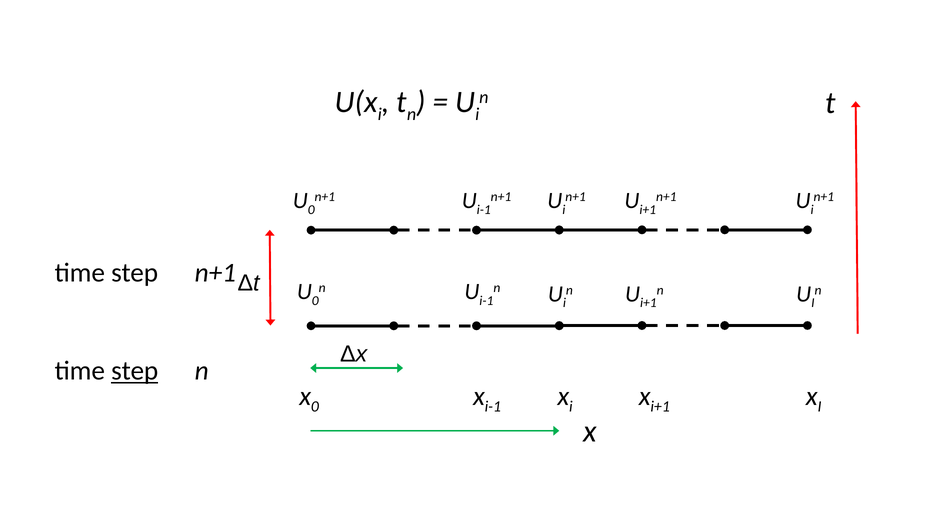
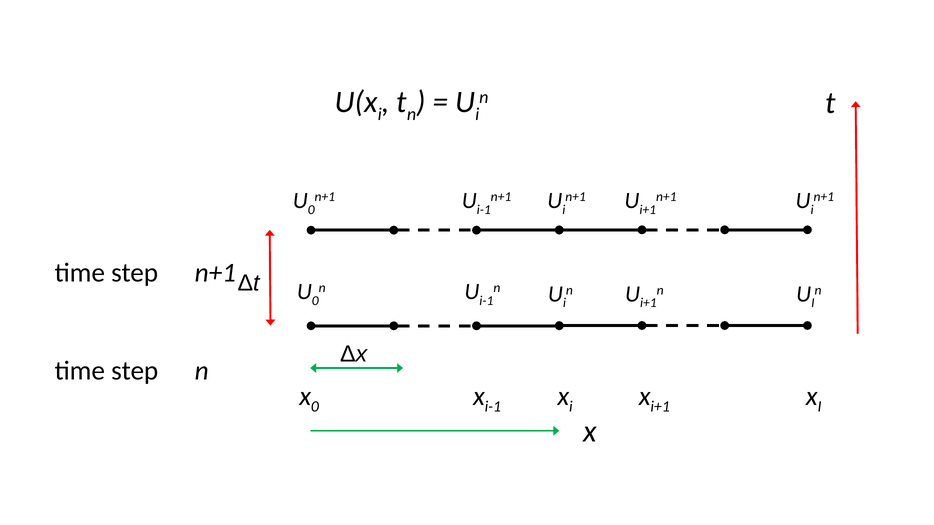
step at (135, 371) underline: present -> none
